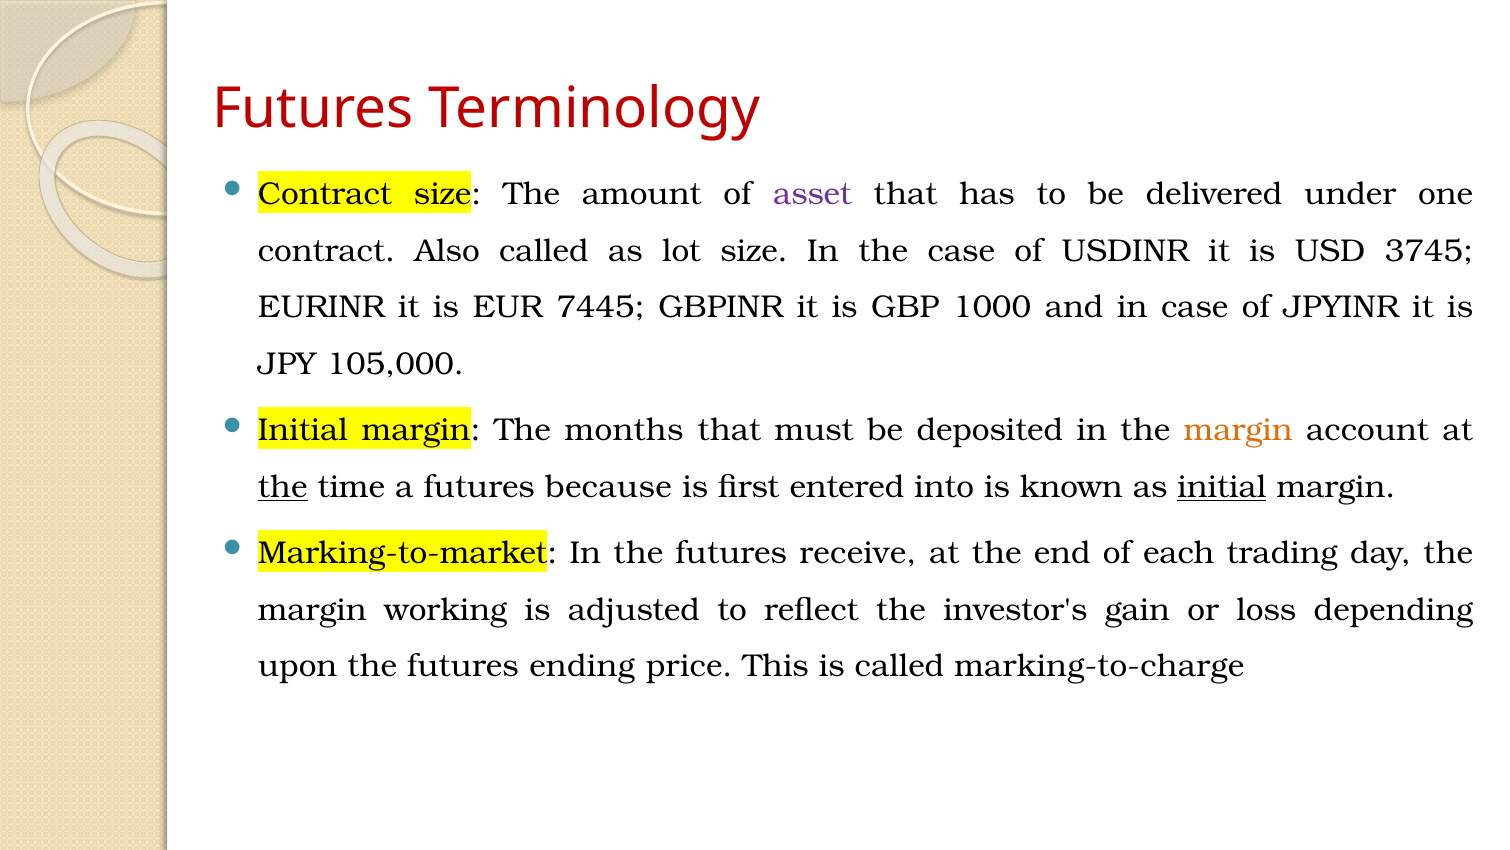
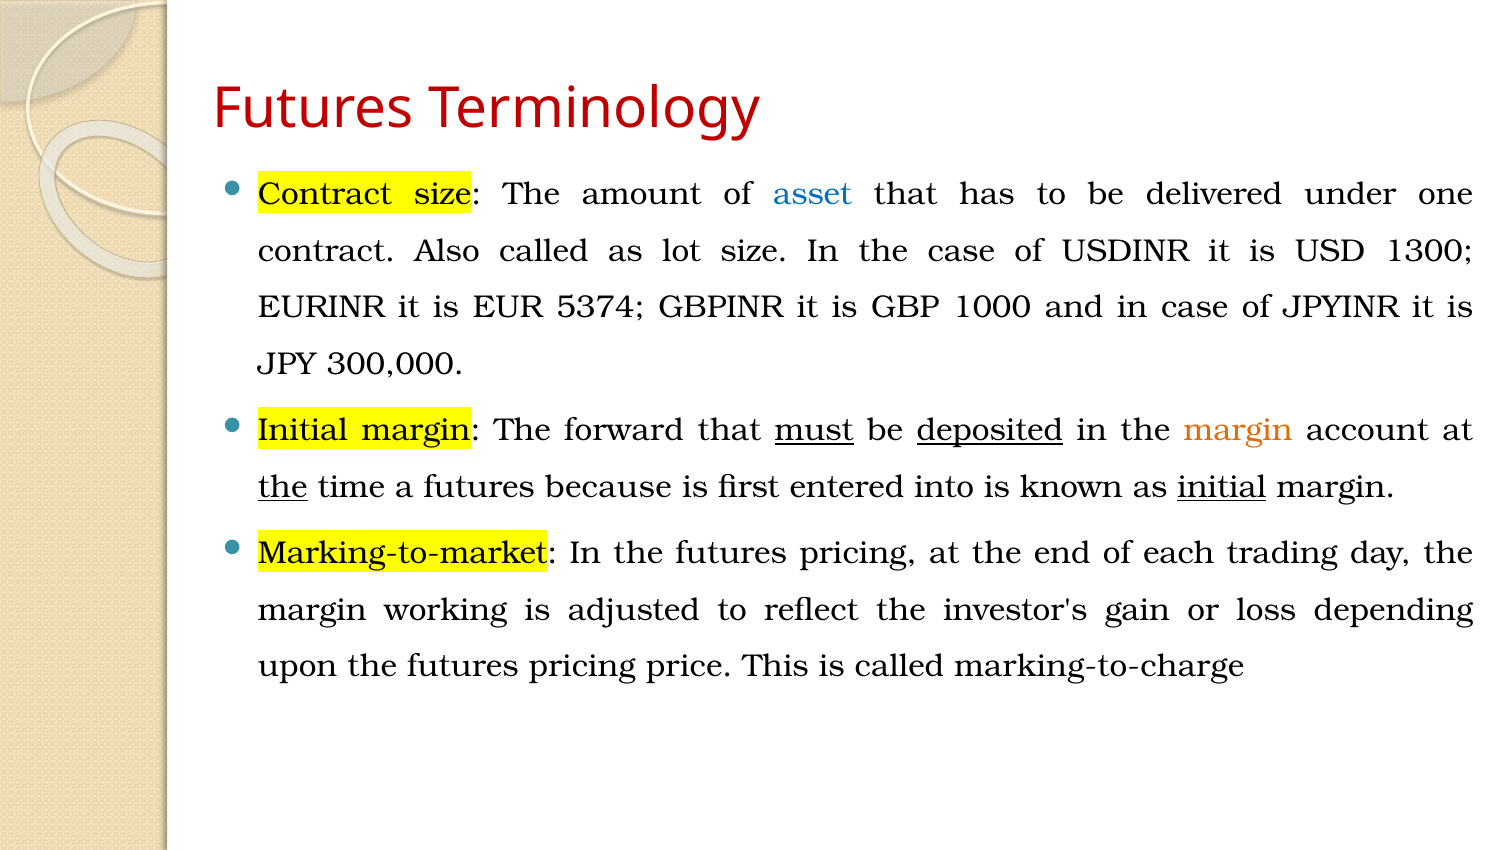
asset colour: purple -> blue
3745: 3745 -> 1300
7445: 7445 -> 5374
105,000: 105,000 -> 300,000
months: months -> forward
must underline: none -> present
deposited underline: none -> present
In the futures receive: receive -> pricing
upon the futures ending: ending -> pricing
